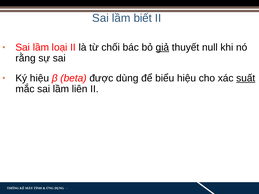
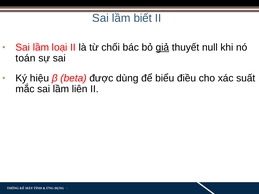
rằng: rằng -> toán
biểu hiệu: hiệu -> điều
suất underline: present -> none
